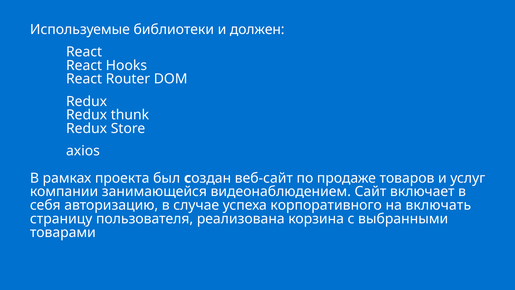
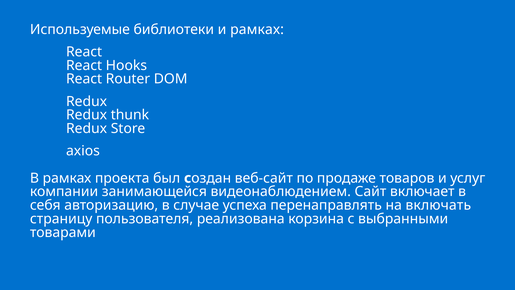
и должен: должен -> рамках
корпоративного: корпоративного -> перенаправлять
